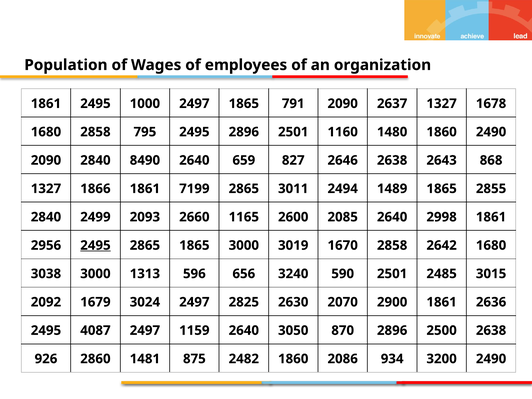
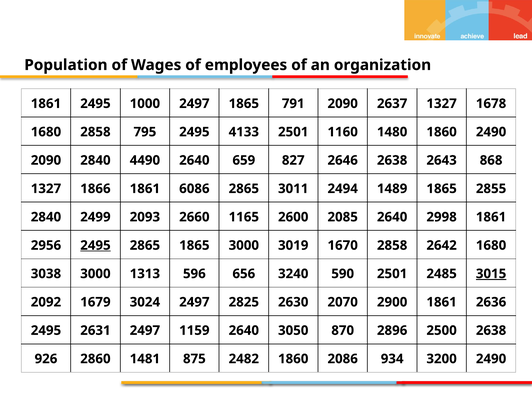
2495 2896: 2896 -> 4133
8490: 8490 -> 4490
7199: 7199 -> 6086
3015 underline: none -> present
4087: 4087 -> 2631
